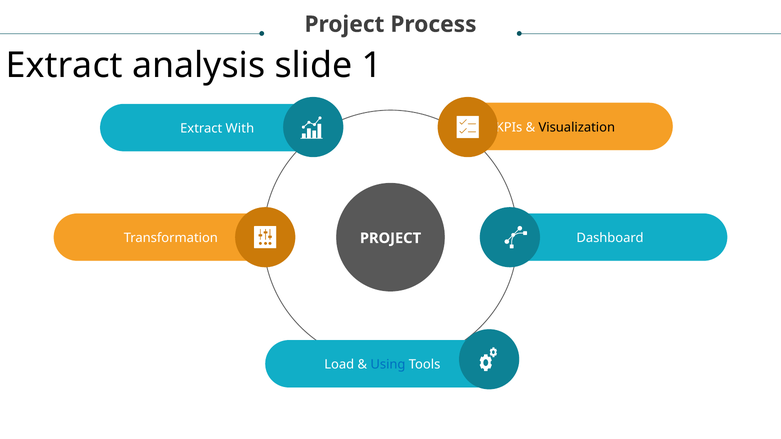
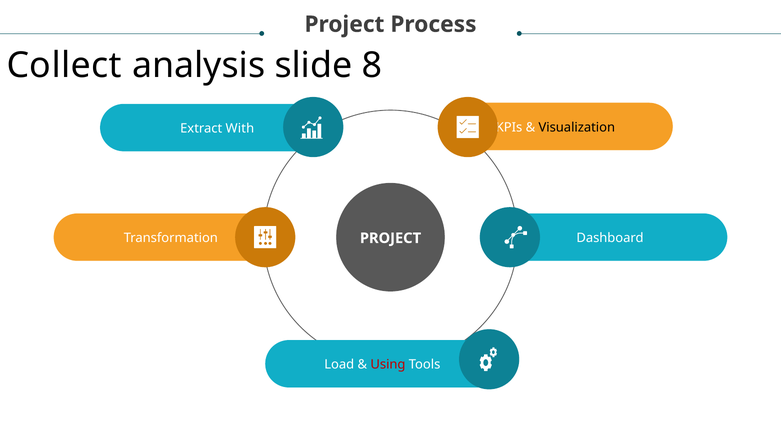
Extract at (64, 66): Extract -> Collect
1: 1 -> 8
Using colour: blue -> red
